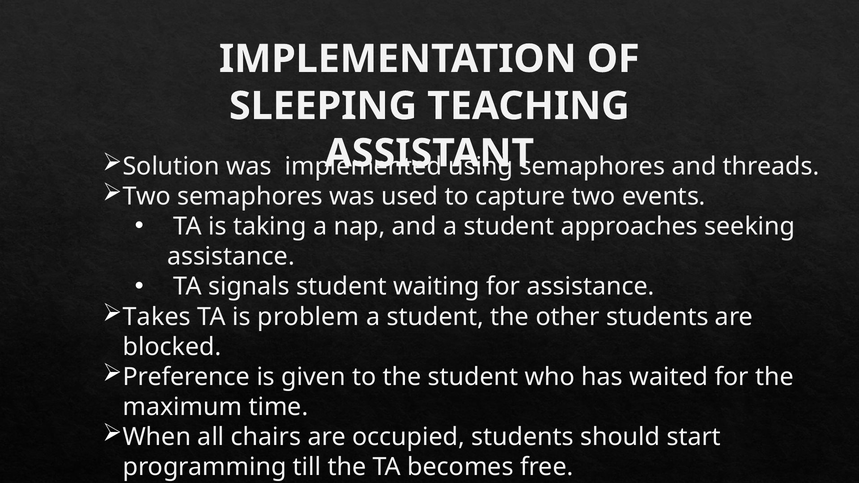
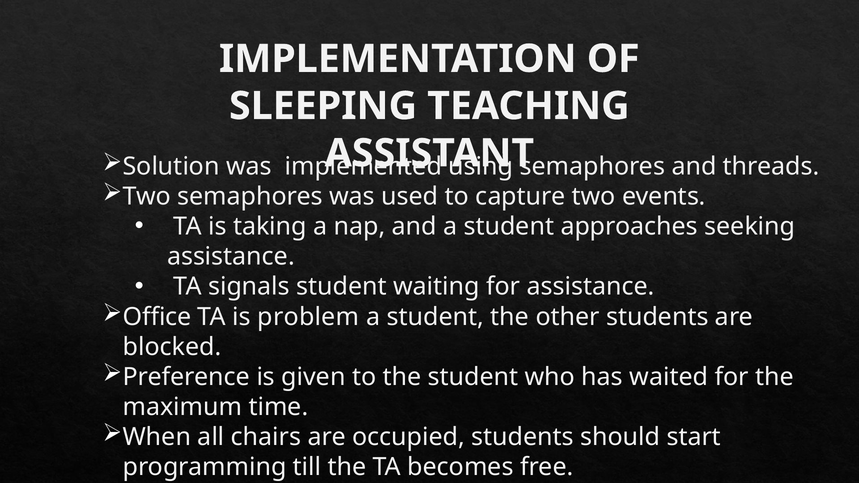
Takes at (157, 317): Takes -> Office
